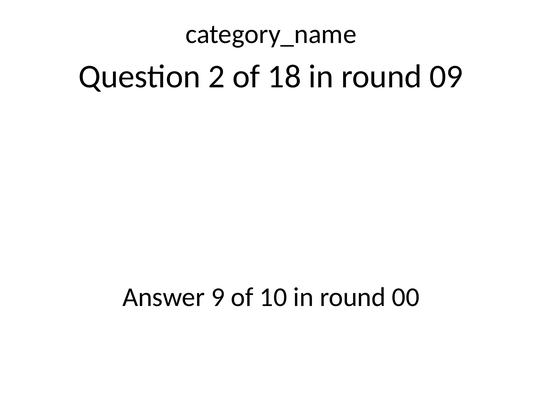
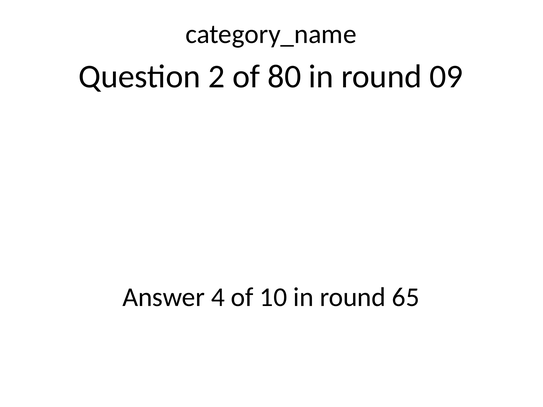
18: 18 -> 80
9: 9 -> 4
00: 00 -> 65
